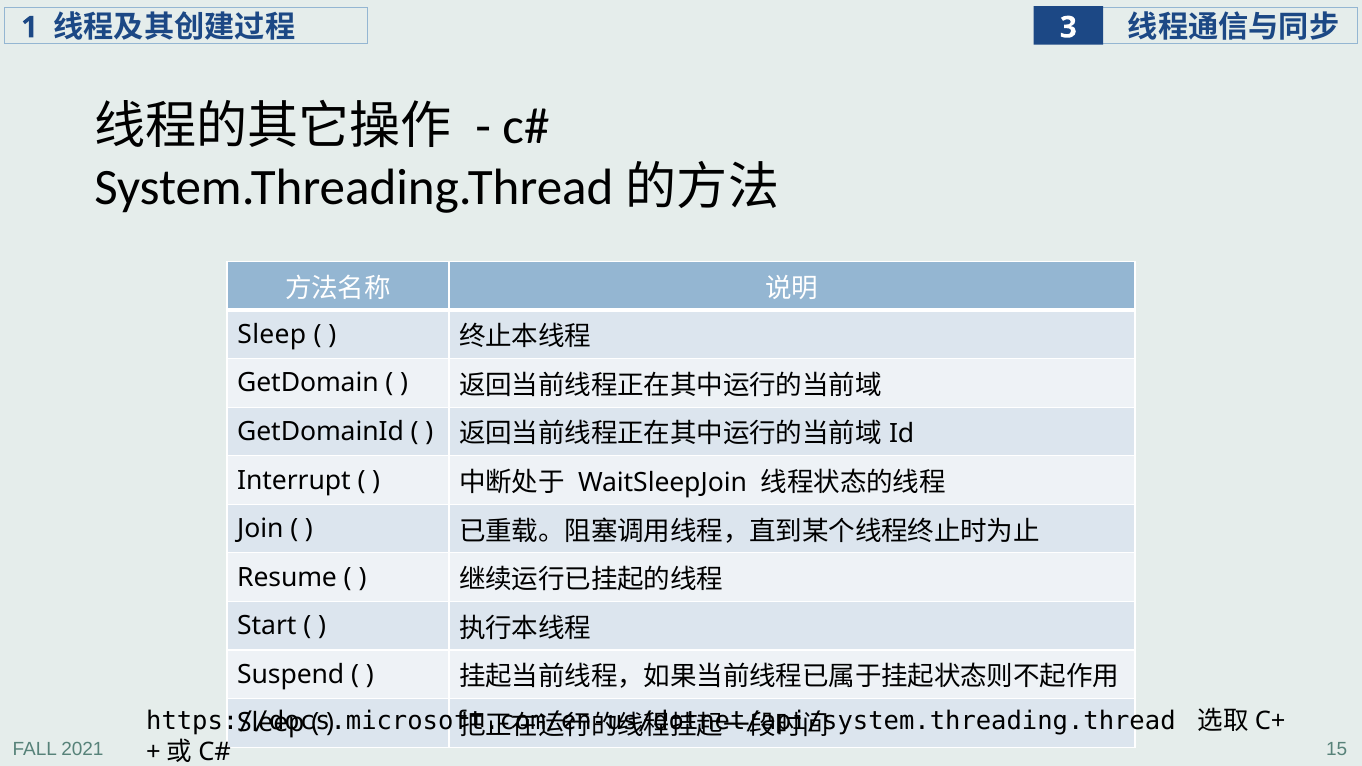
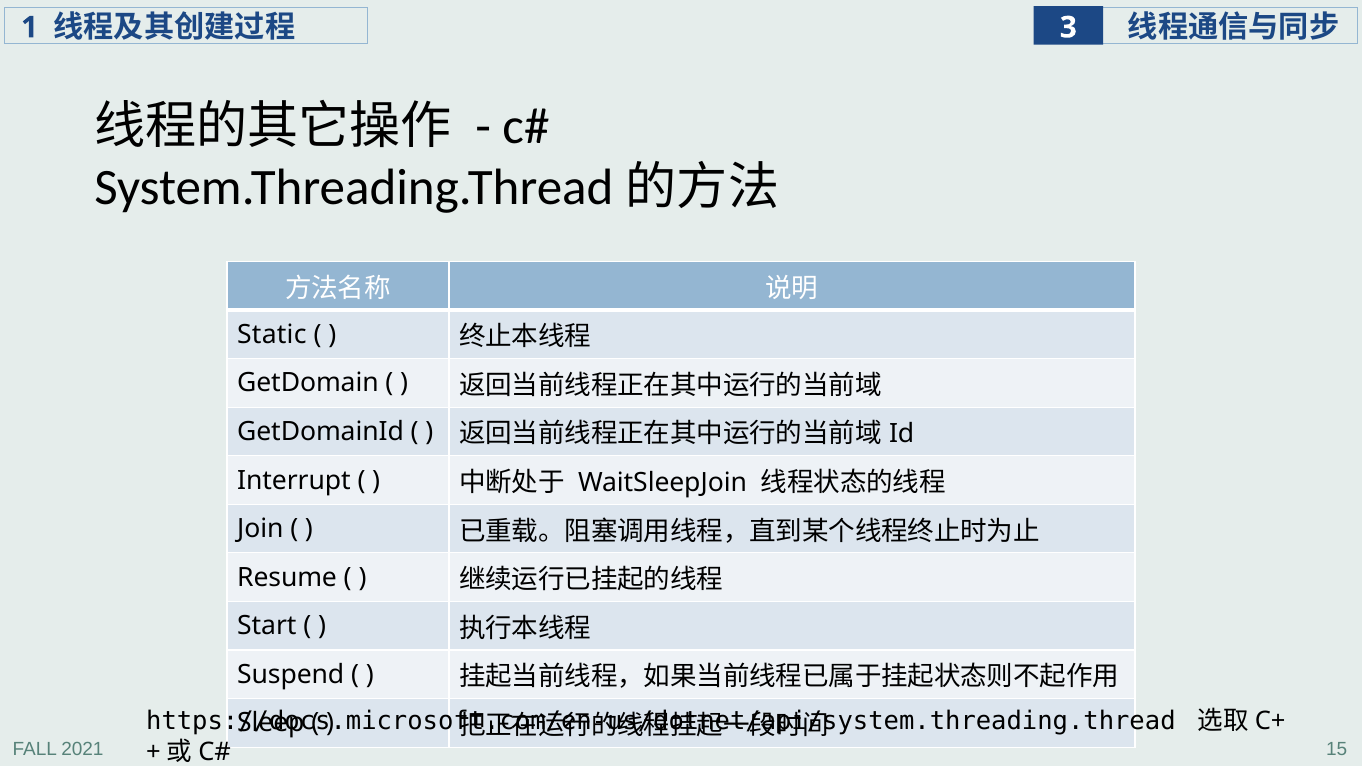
Sleep at (272, 335): Sleep -> Static
